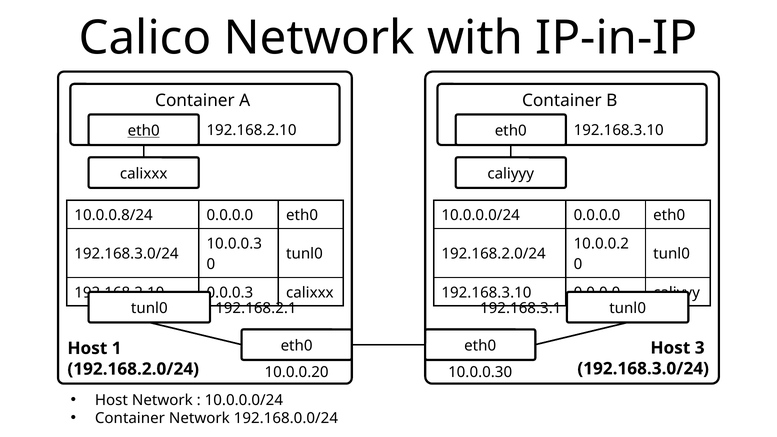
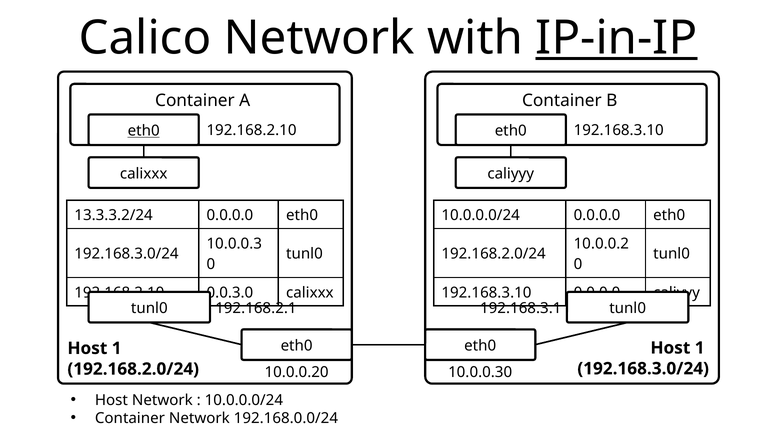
IP-in-IP underline: none -> present
10.0.0.8/24: 10.0.0.8/24 -> 13.3.3.2/24
0.0.0.3: 0.0.0.3 -> 0.0.3.0
eth0 Host 3: 3 -> 1
